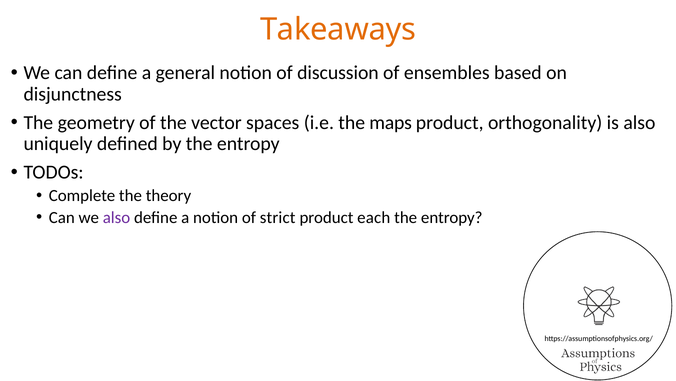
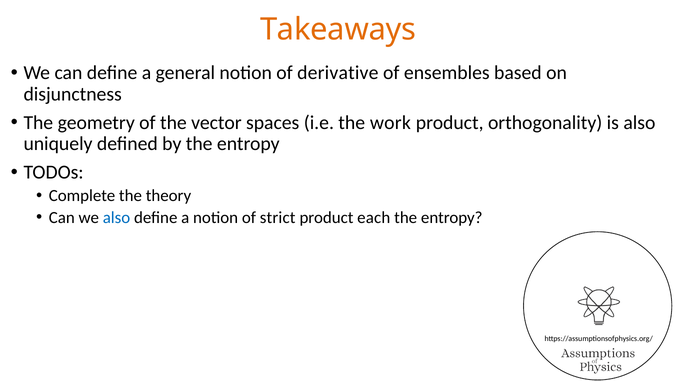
discussion: discussion -> derivative
maps: maps -> work
also at (116, 217) colour: purple -> blue
